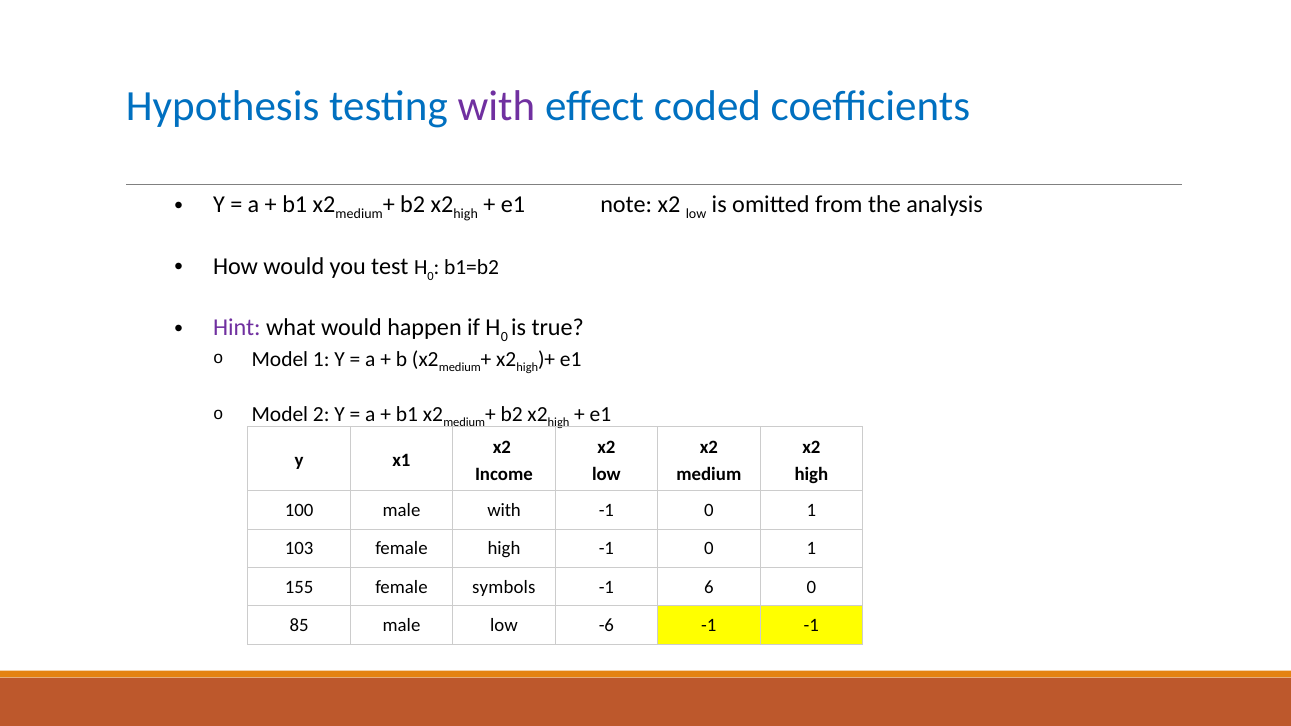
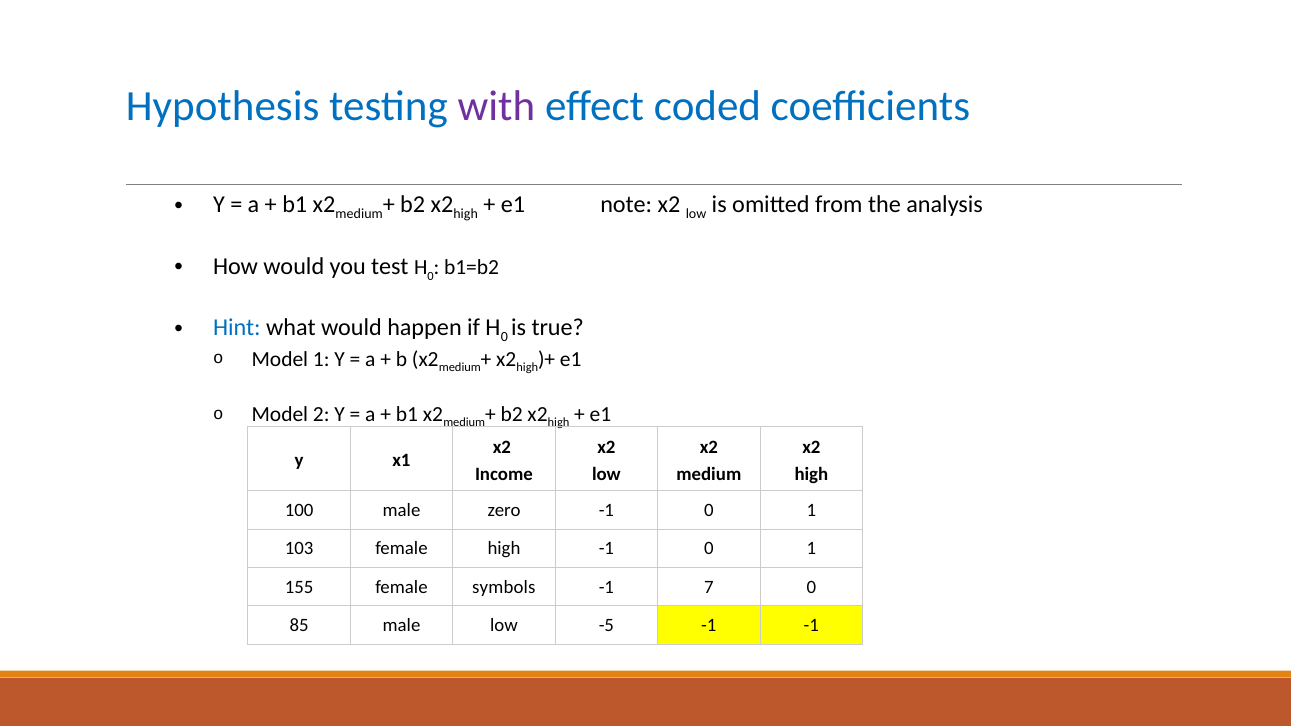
Hint colour: purple -> blue
male with: with -> zero
6: 6 -> 7
-6: -6 -> -5
